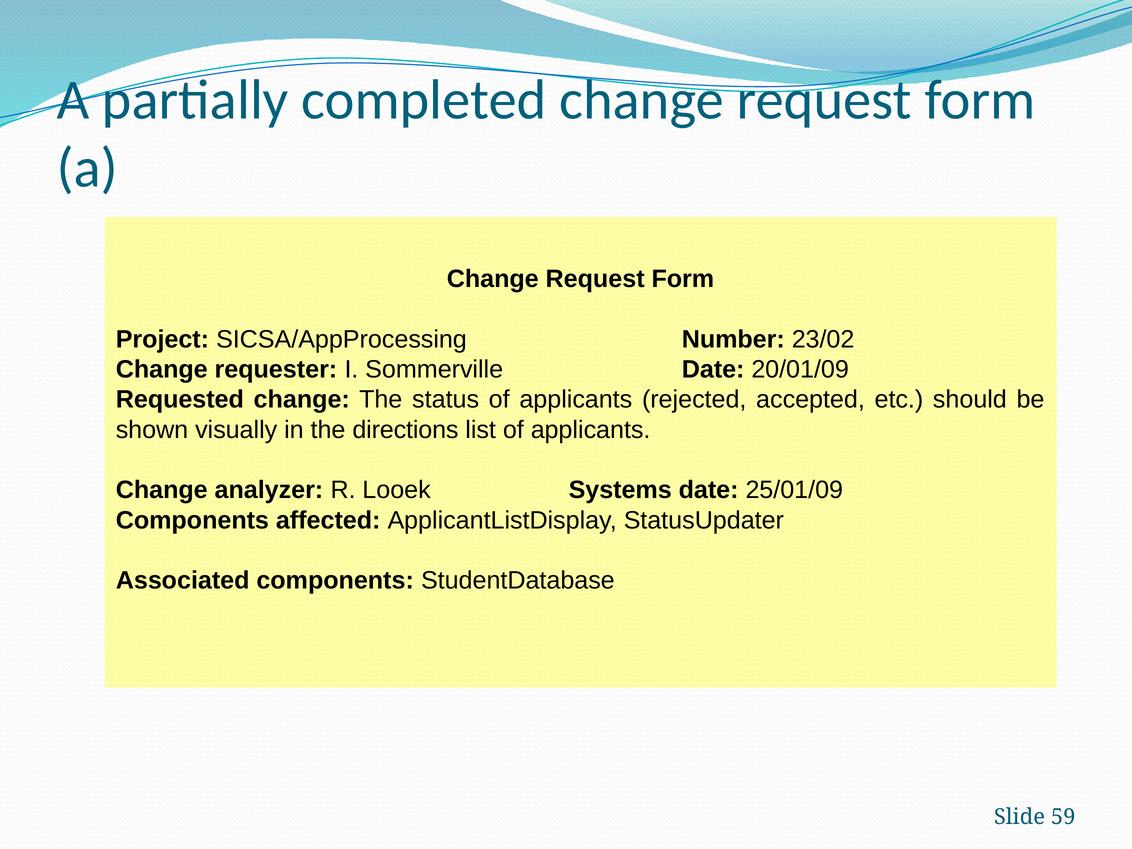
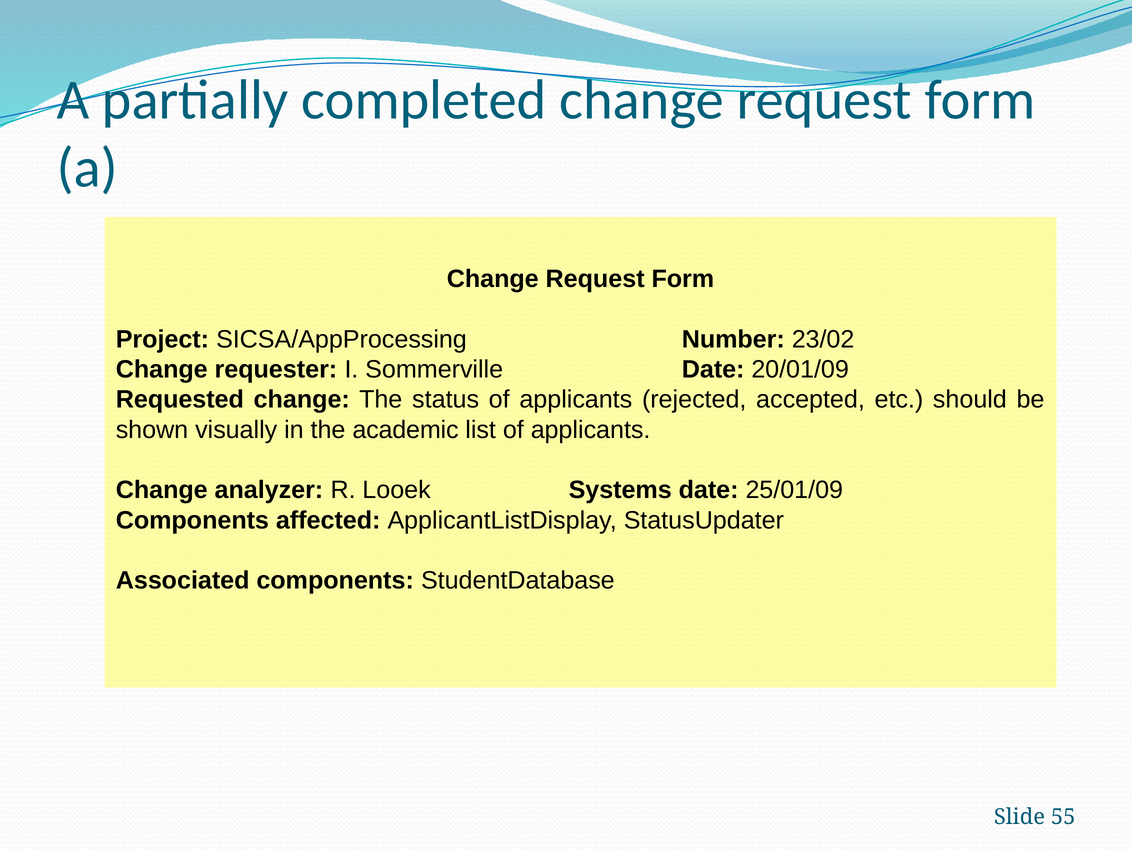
directions: directions -> academic
59: 59 -> 55
